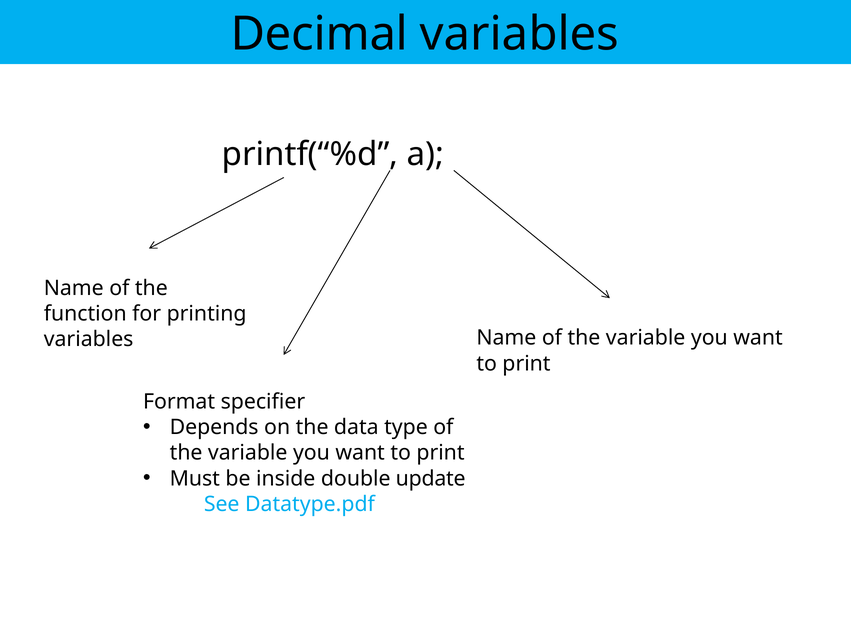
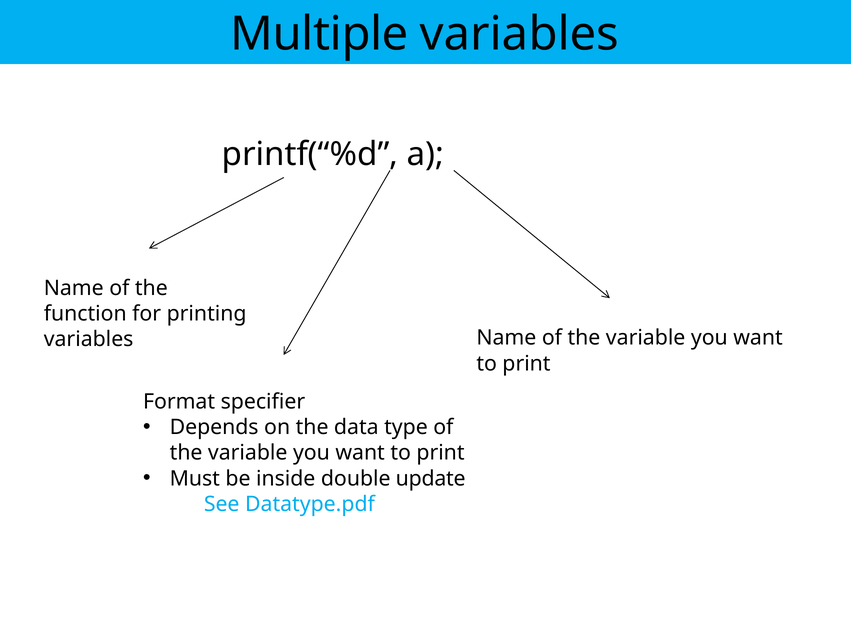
Decimal: Decimal -> Multiple
